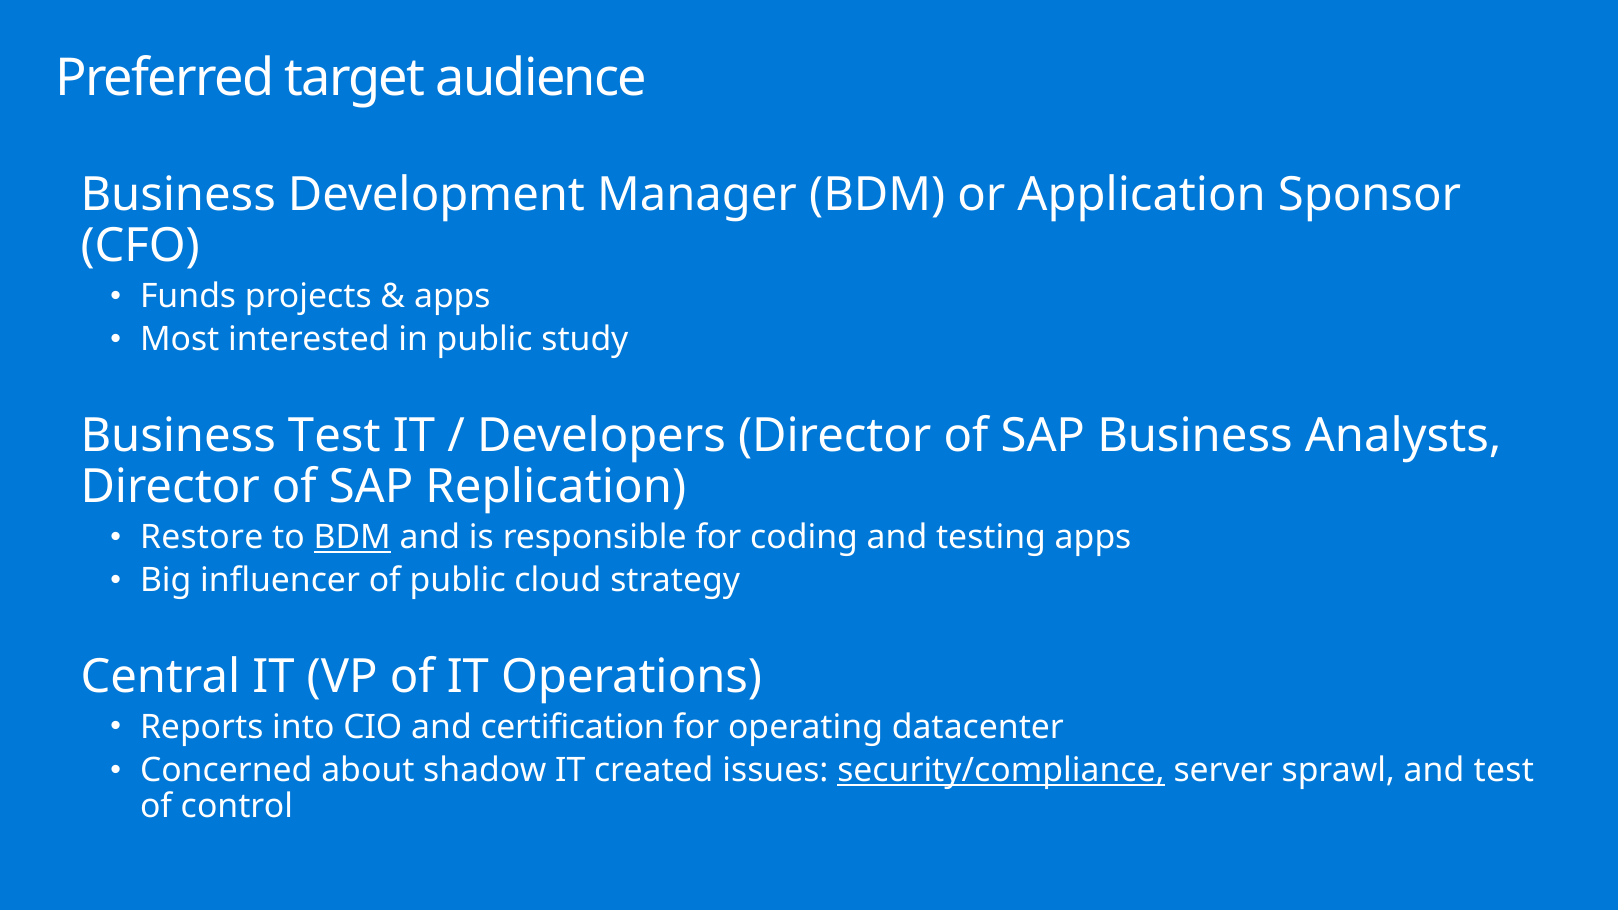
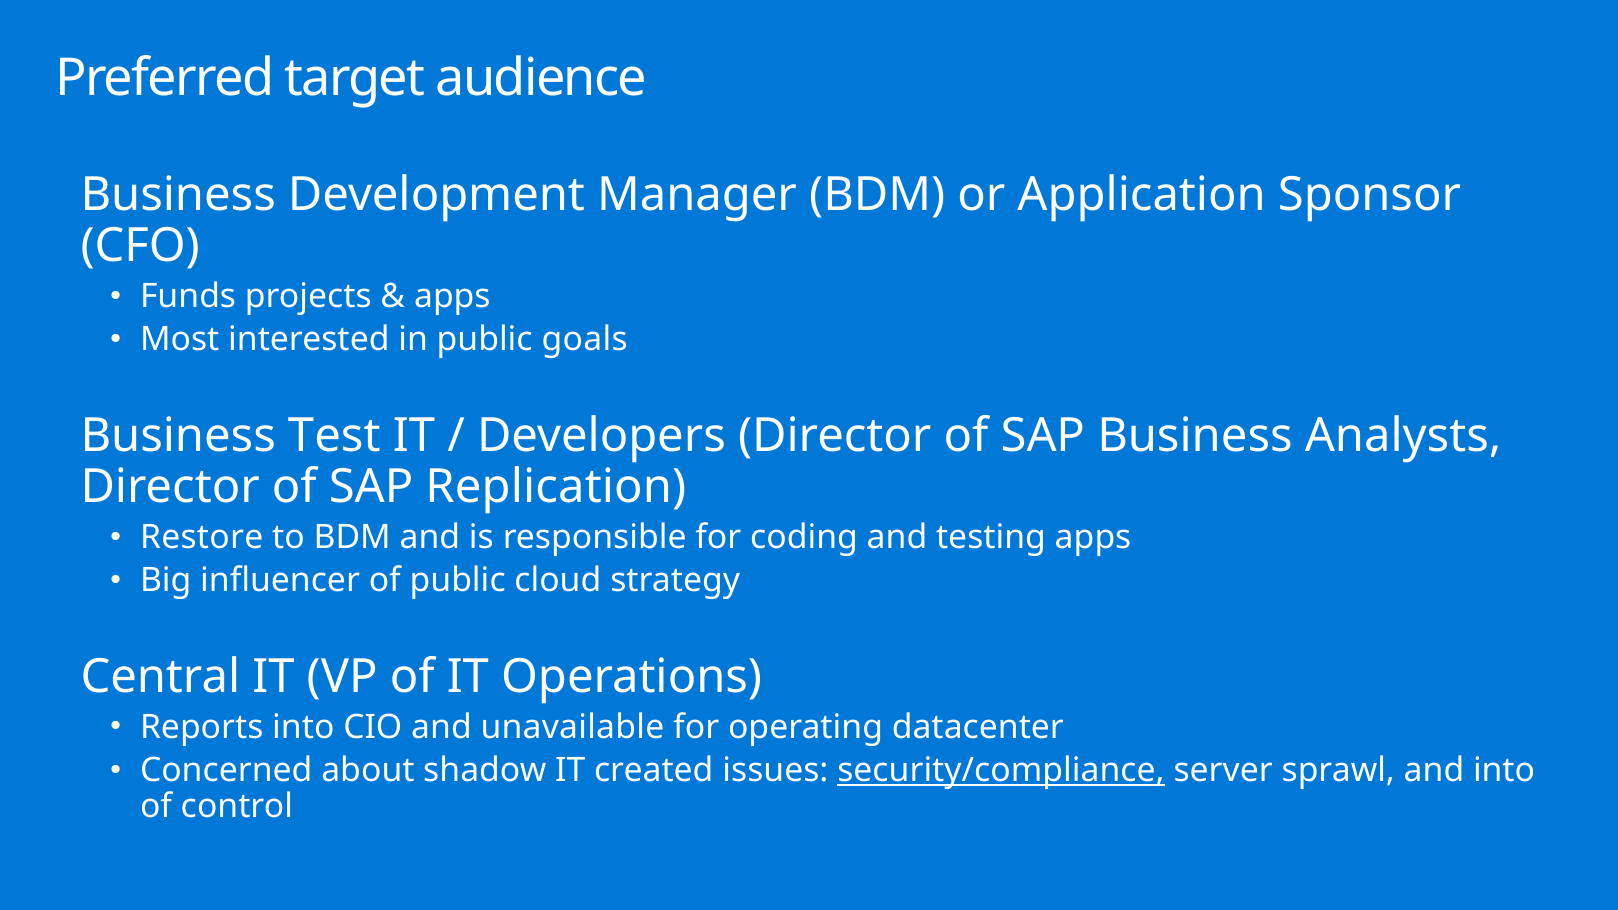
study: study -> goals
BDM at (352, 537) underline: present -> none
certification: certification -> unavailable
and test: test -> into
